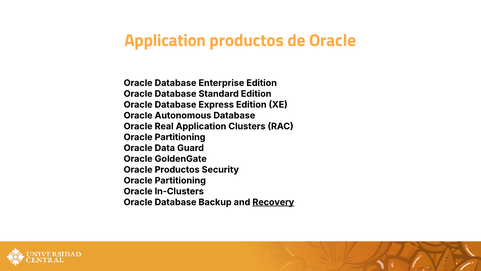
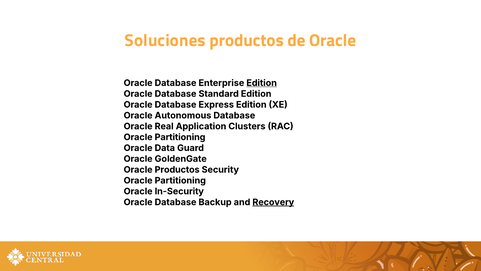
Application at (165, 40): Application -> Soluciones
Edition at (262, 83) underline: none -> present
In-Clusters: In-Clusters -> In-Security
